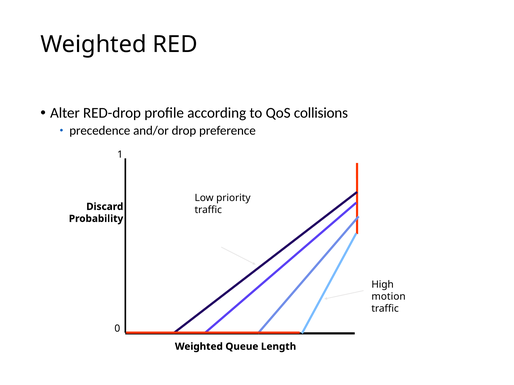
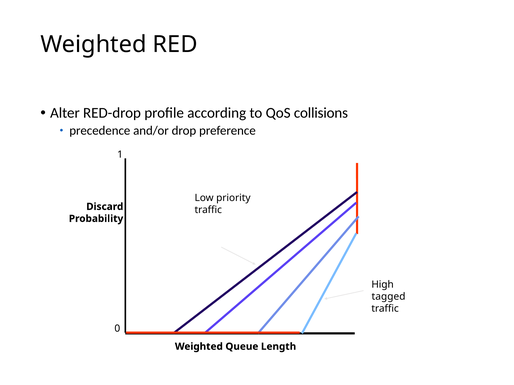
motion: motion -> tagged
